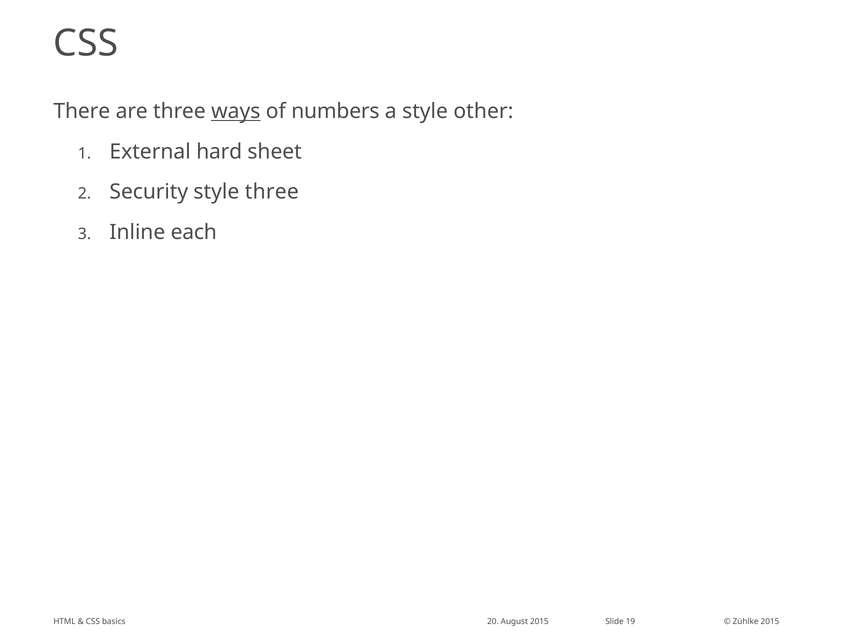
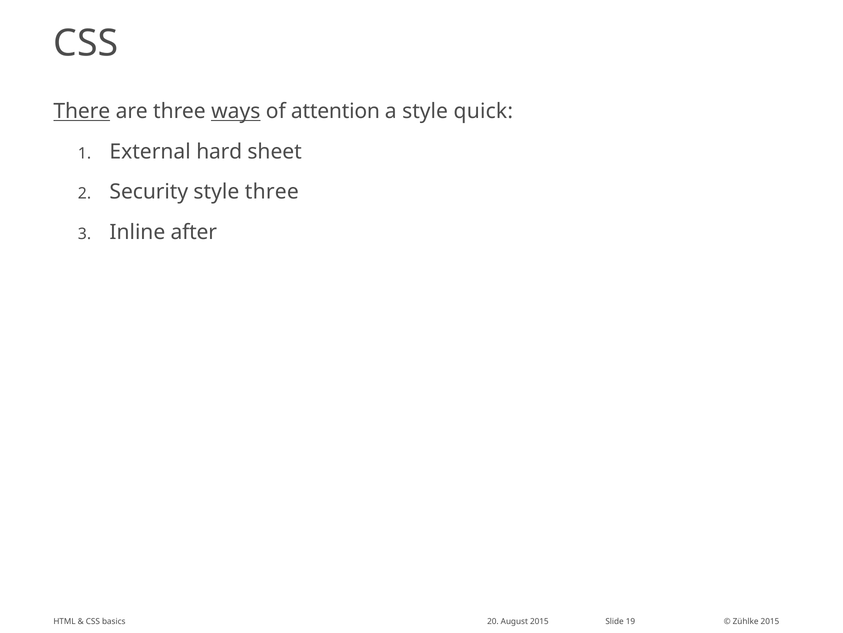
There underline: none -> present
numbers: numbers -> attention
other: other -> quick
each: each -> after
